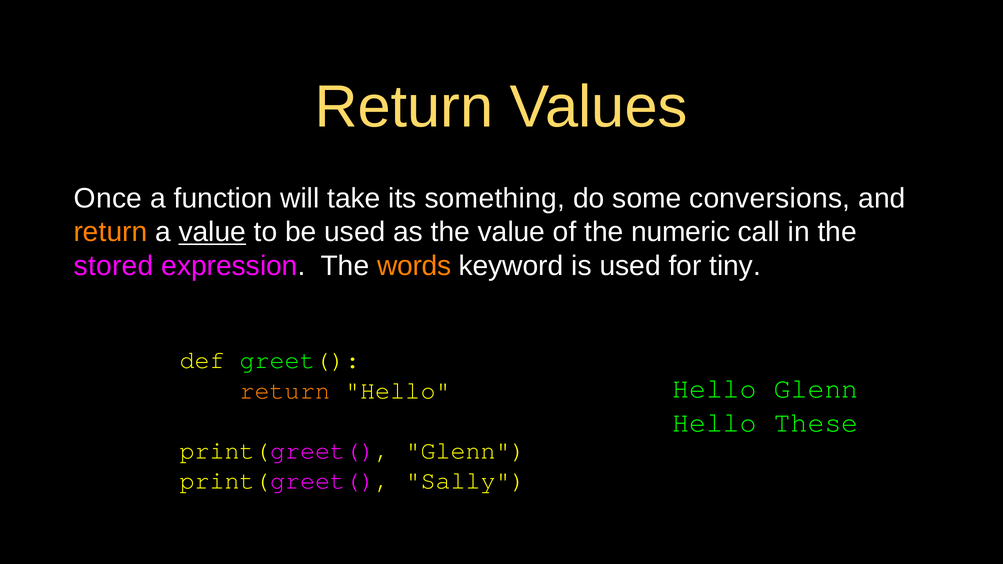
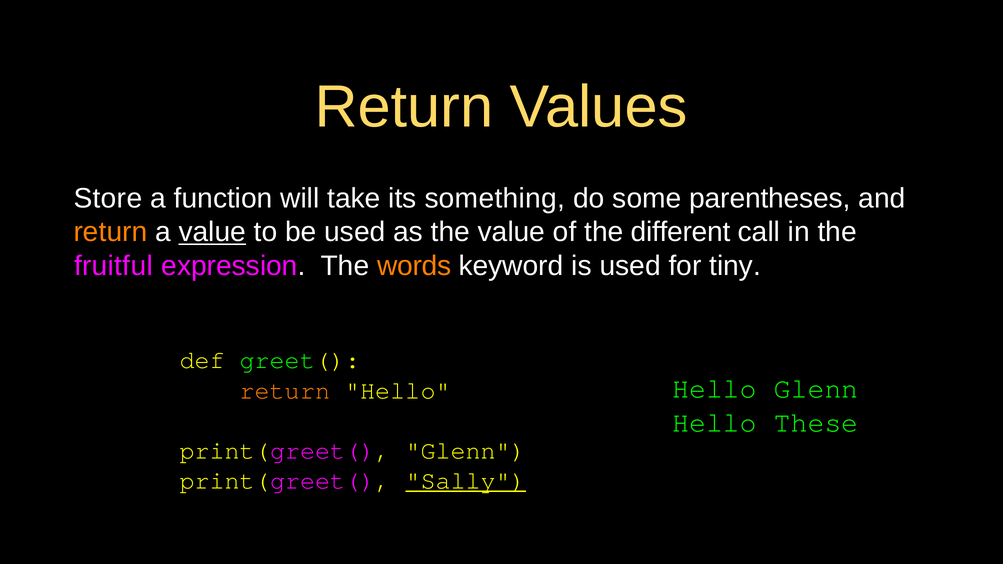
Once: Once -> Store
conversions: conversions -> parentheses
numeric: numeric -> different
stored: stored -> fruitful
Sally underline: none -> present
